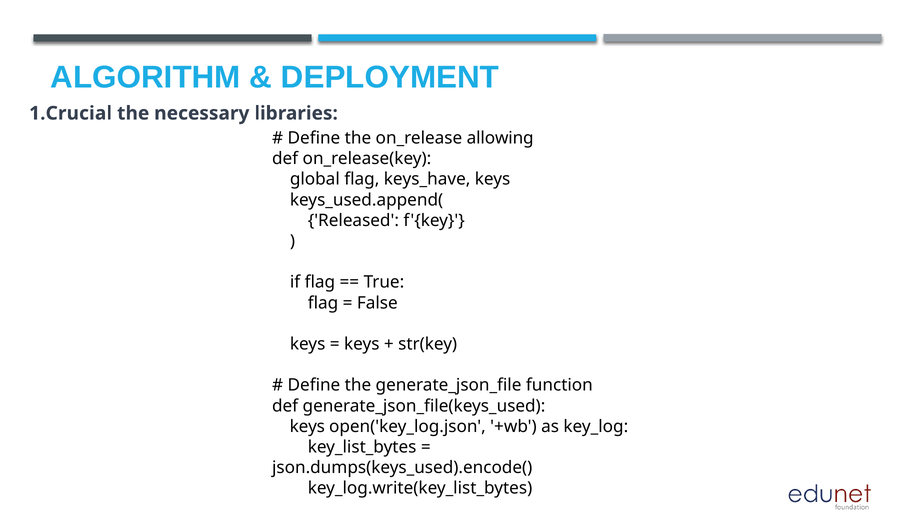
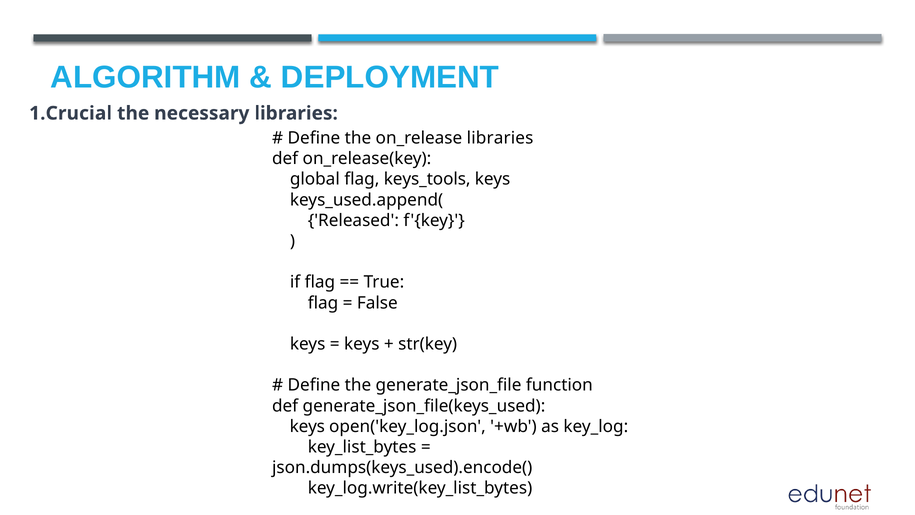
on_release allowing: allowing -> libraries
keys_have: keys_have -> keys_tools
